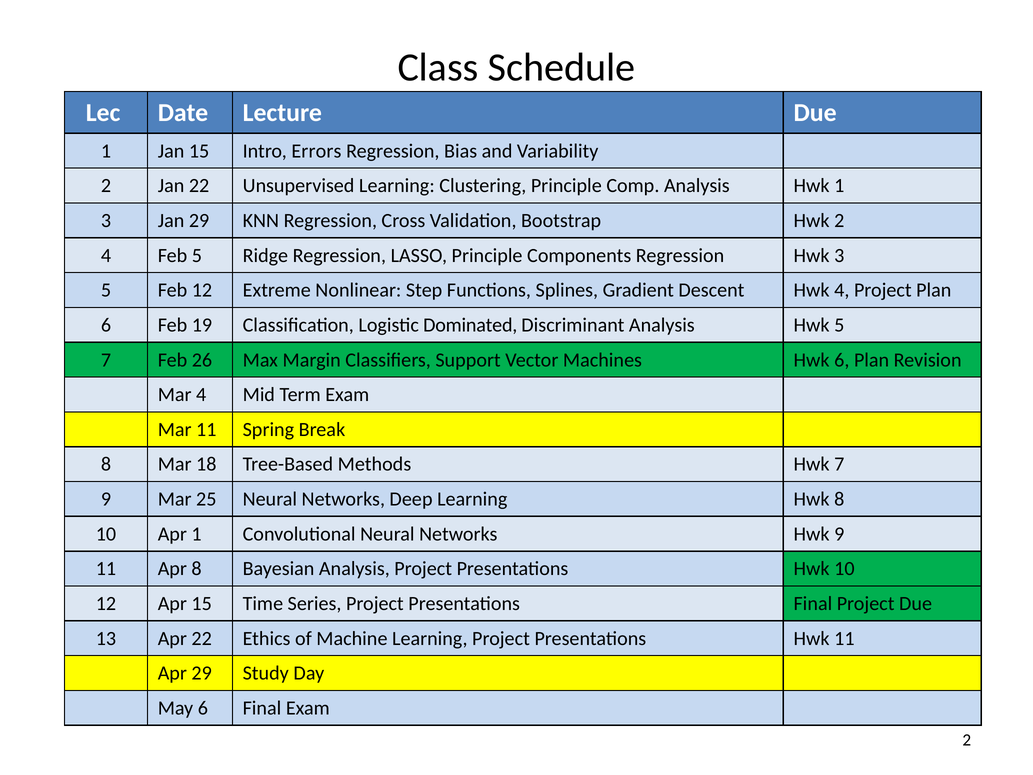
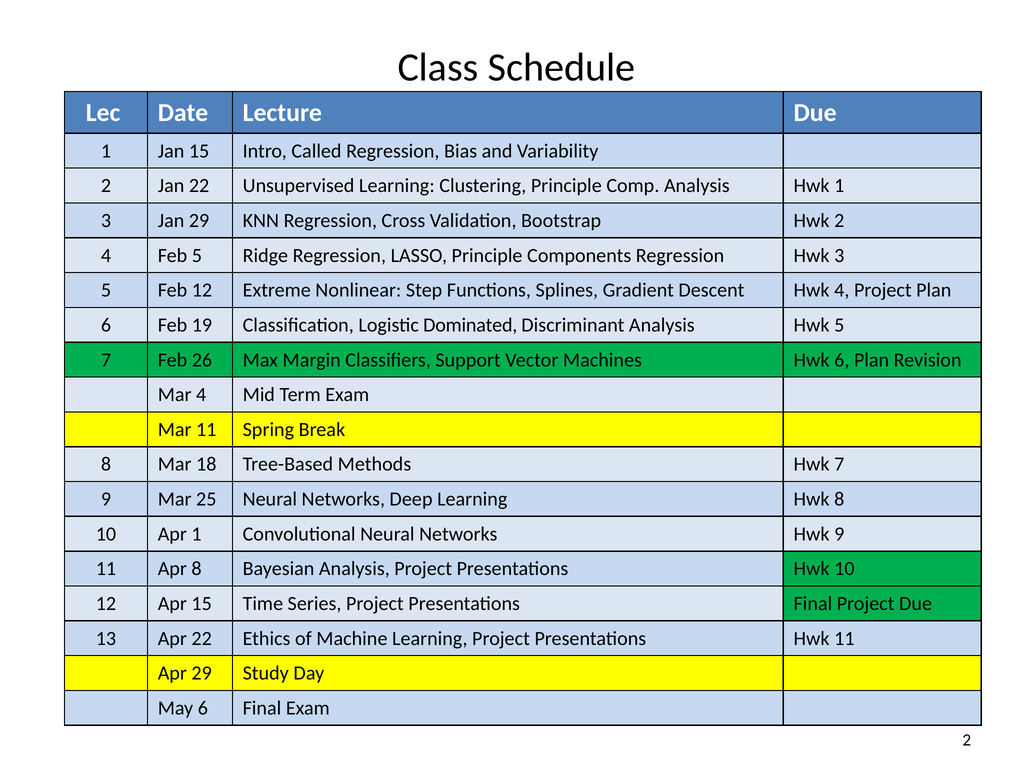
Errors: Errors -> Called
